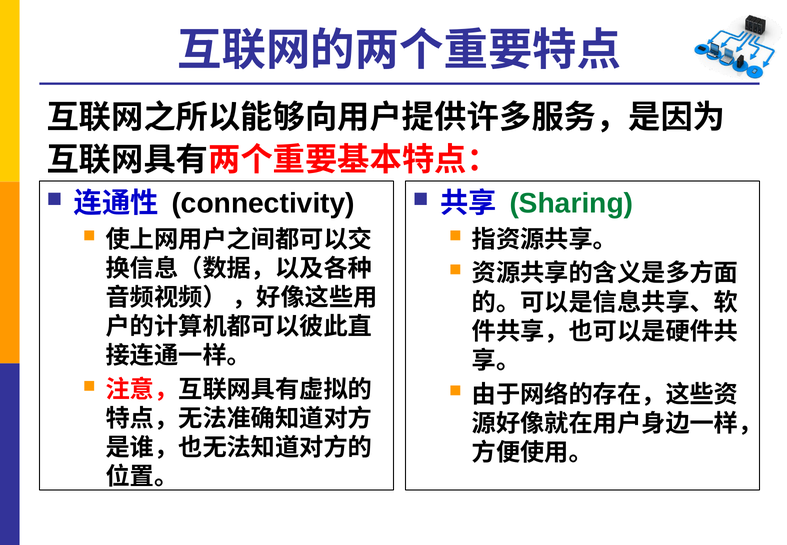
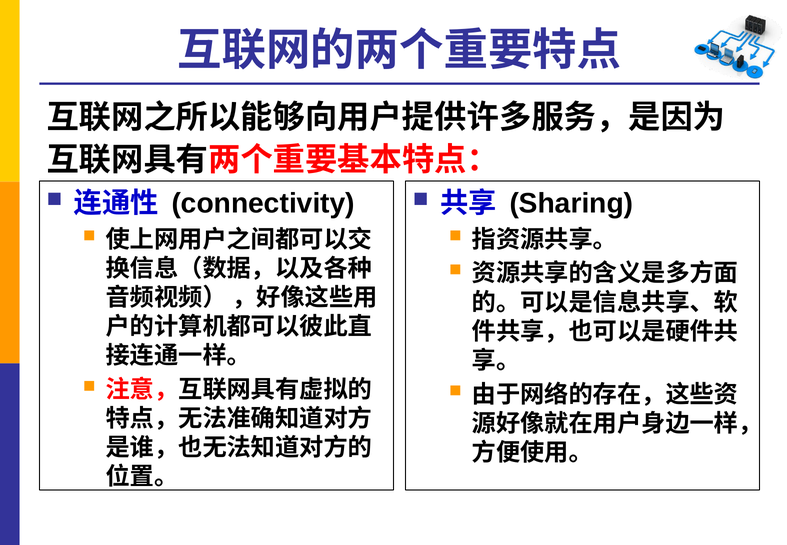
Sharing colour: green -> black
